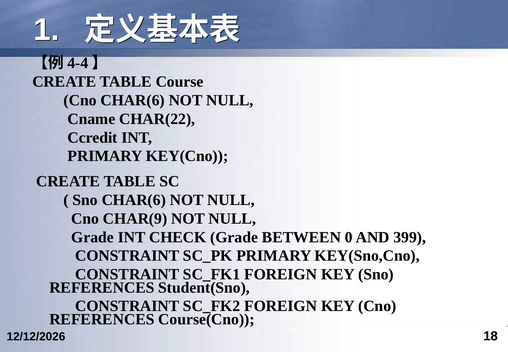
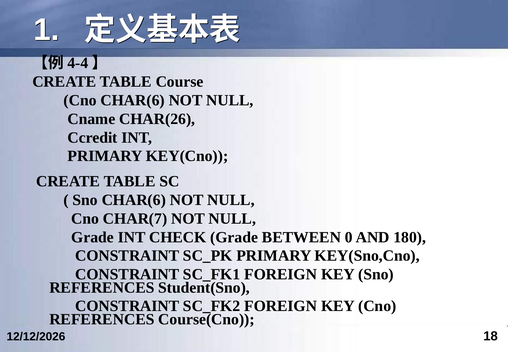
CHAR(22: CHAR(22 -> CHAR(26
CHAR(9: CHAR(9 -> CHAR(7
399: 399 -> 180
